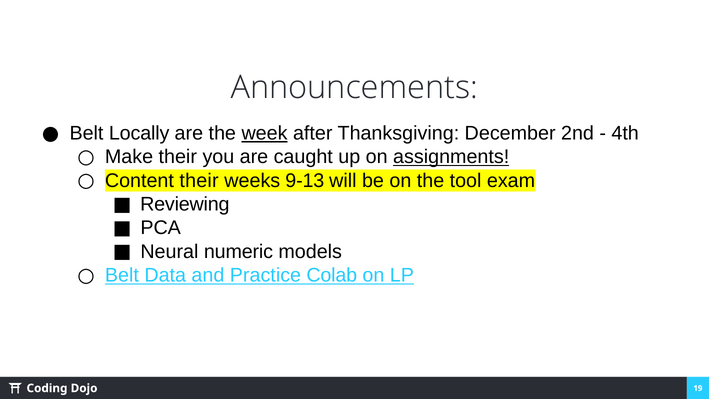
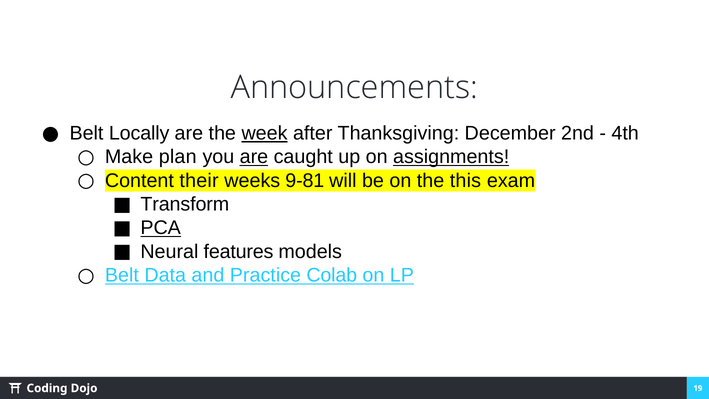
Make their: their -> plan
are at (254, 157) underline: none -> present
9-13: 9-13 -> 9-81
tool: tool -> this
Reviewing: Reviewing -> Transform
PCA underline: none -> present
numeric: numeric -> features
